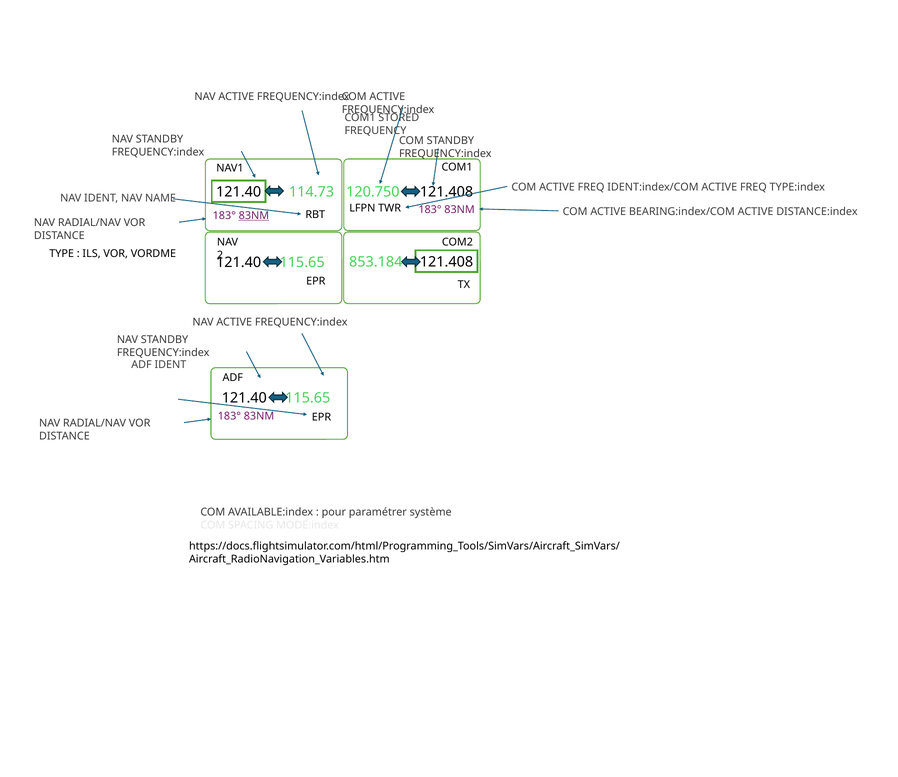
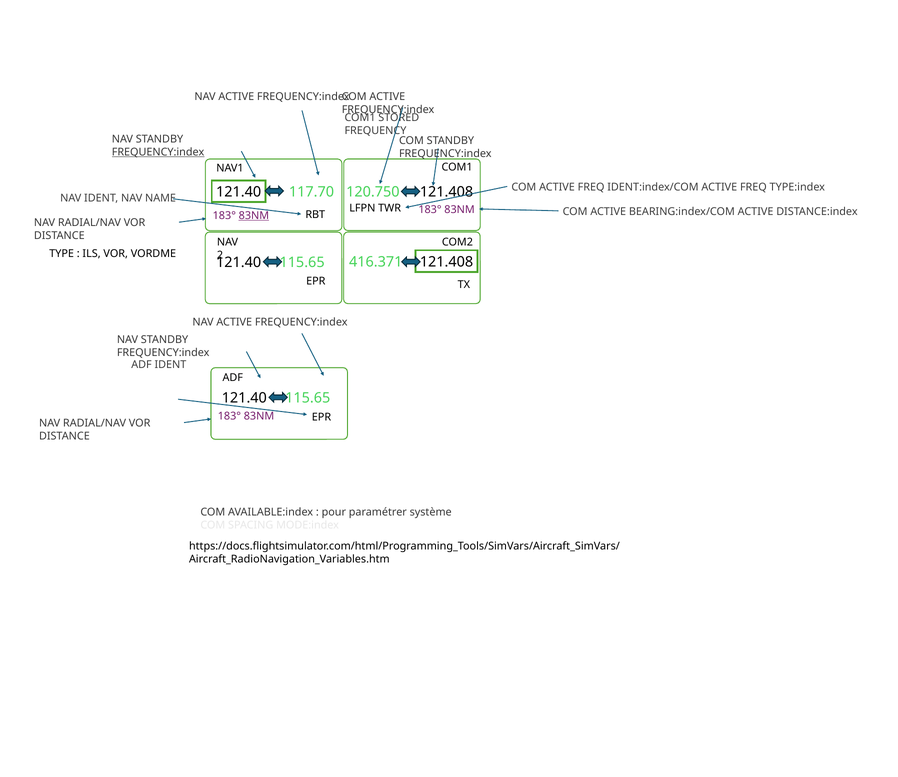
FREQUENCY:index at (158, 152) underline: none -> present
114.73: 114.73 -> 117.70
853.184: 853.184 -> 416.371
